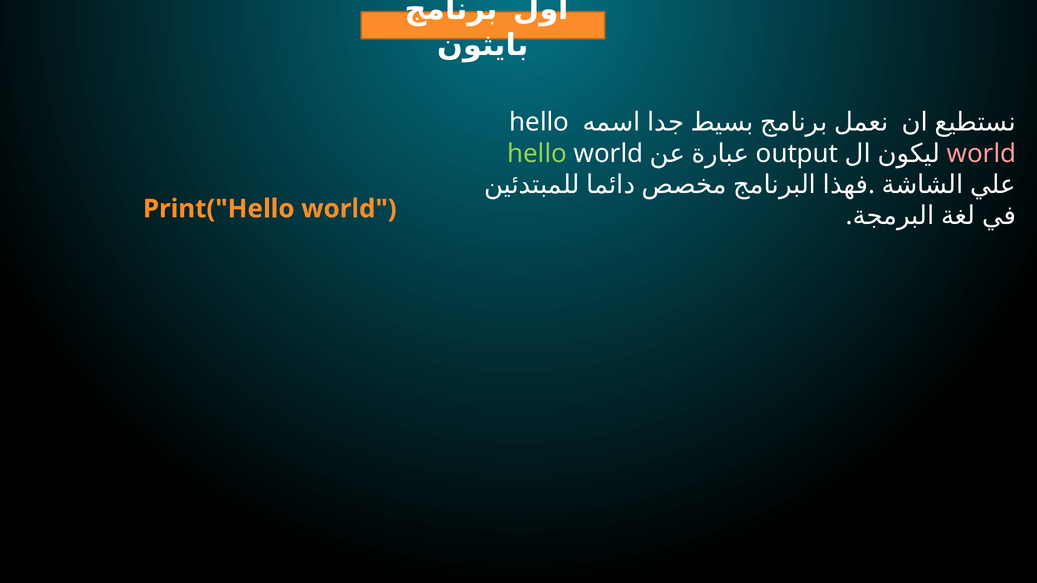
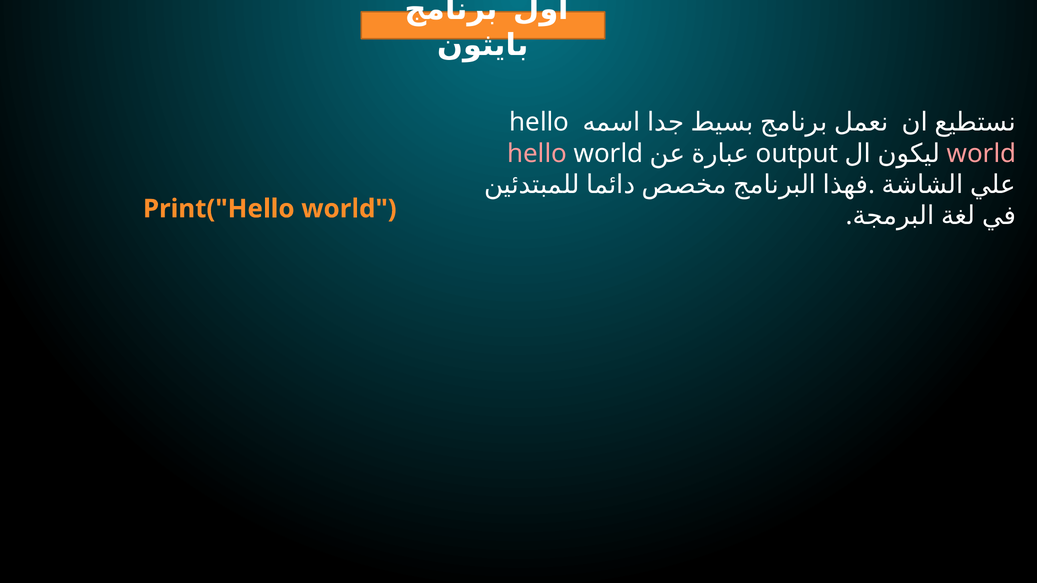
hello at (537, 154) colour: light green -> pink
